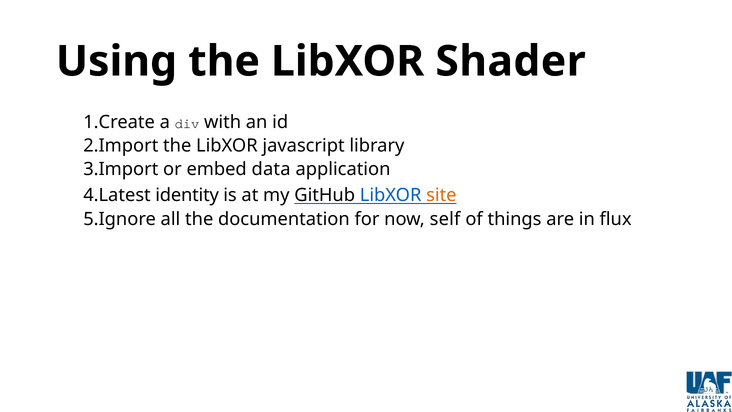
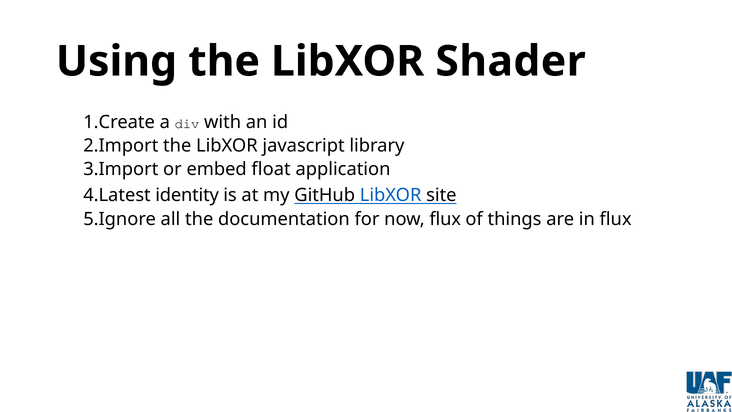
data: data -> float
site colour: orange -> black
now self: self -> flux
